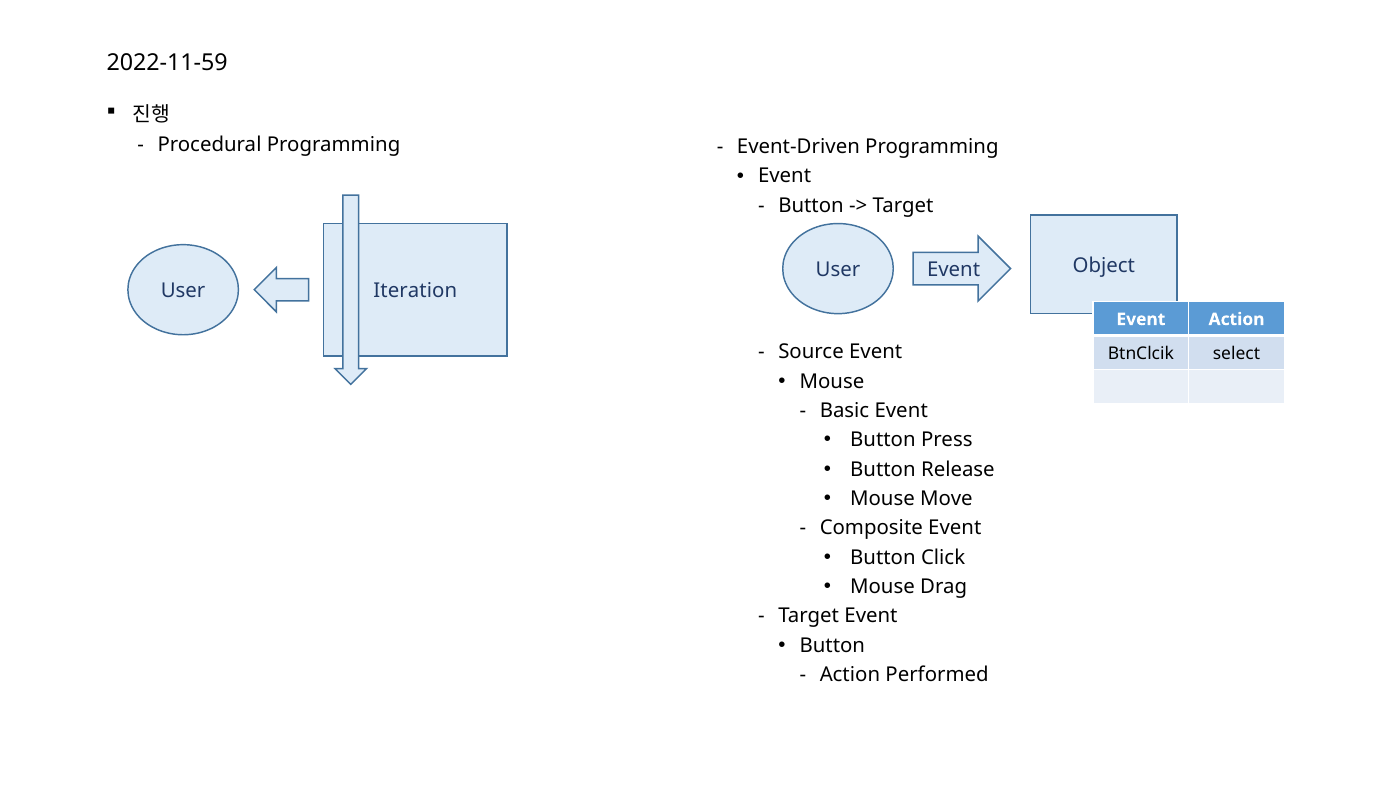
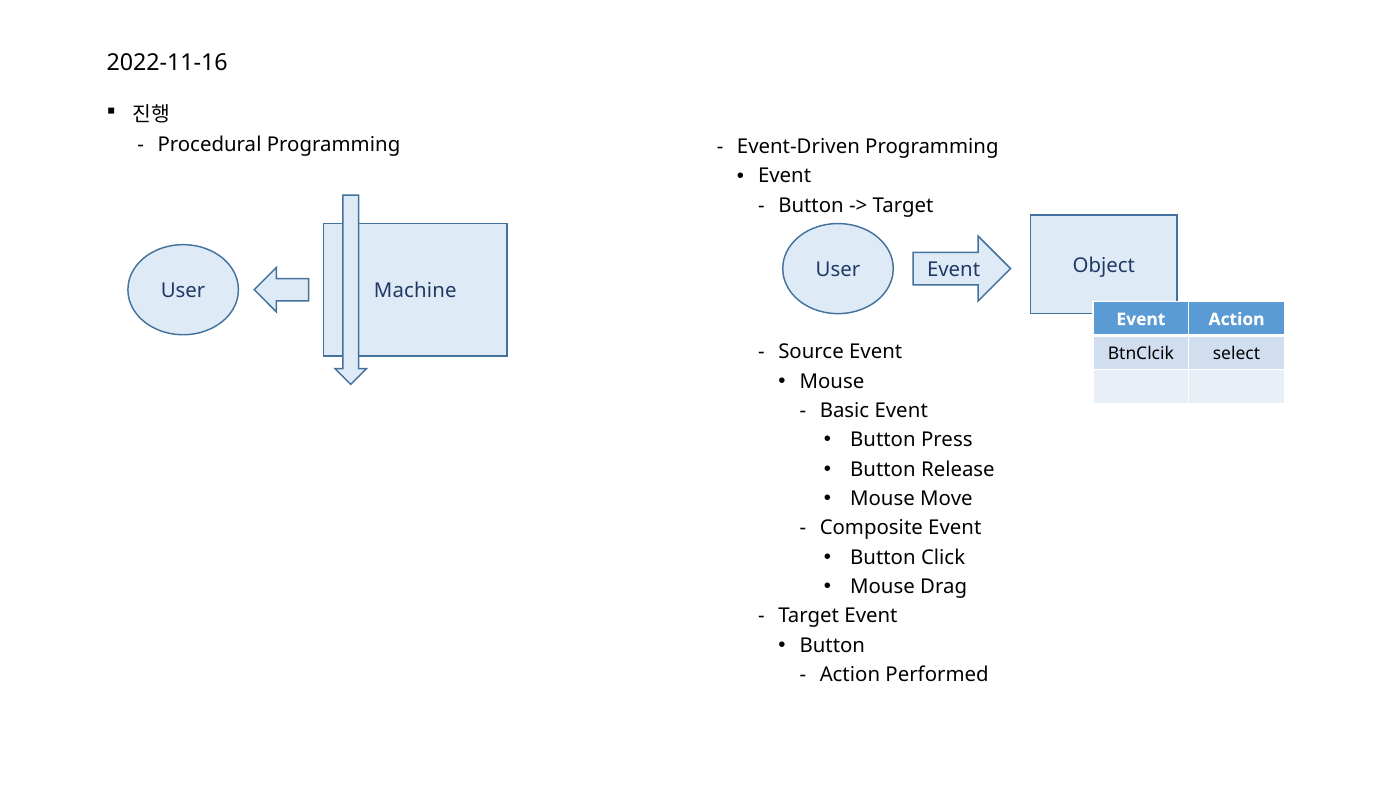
2022-11-59: 2022-11-59 -> 2022-11-16
Iteration: Iteration -> Machine
